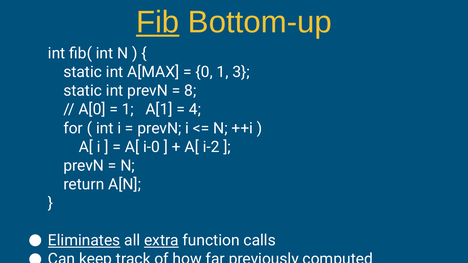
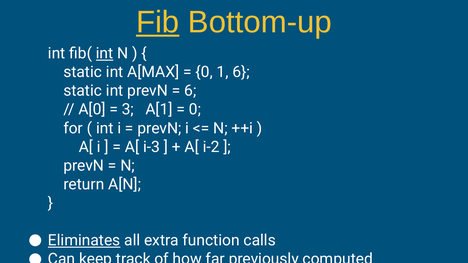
int at (105, 53) underline: none -> present
1 3: 3 -> 6
8 at (190, 91): 8 -> 6
1 at (128, 110): 1 -> 3
4 at (195, 110): 4 -> 0
i-0: i-0 -> i-3
extra underline: present -> none
